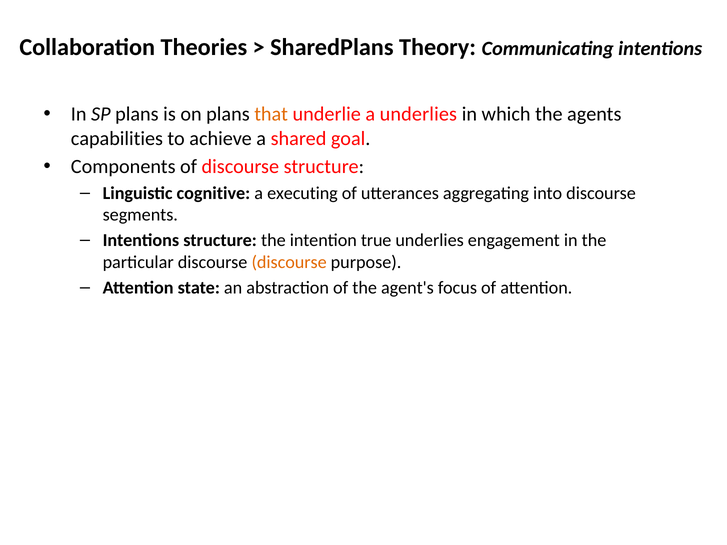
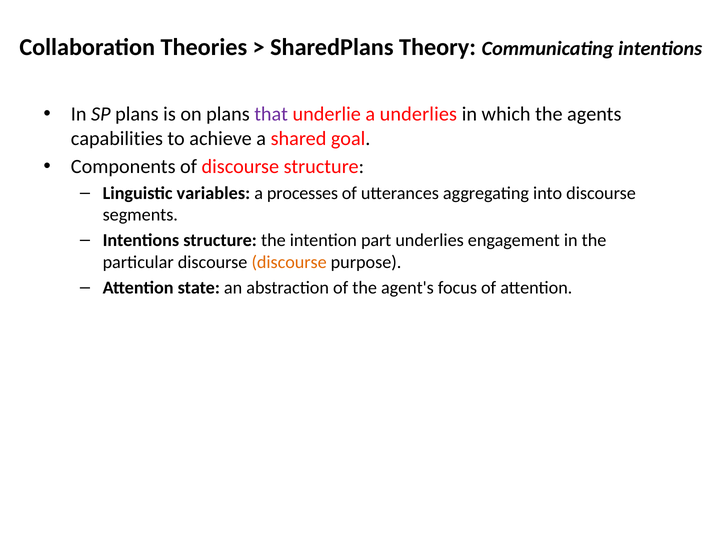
that colour: orange -> purple
cognitive: cognitive -> variables
executing: executing -> processes
true: true -> part
